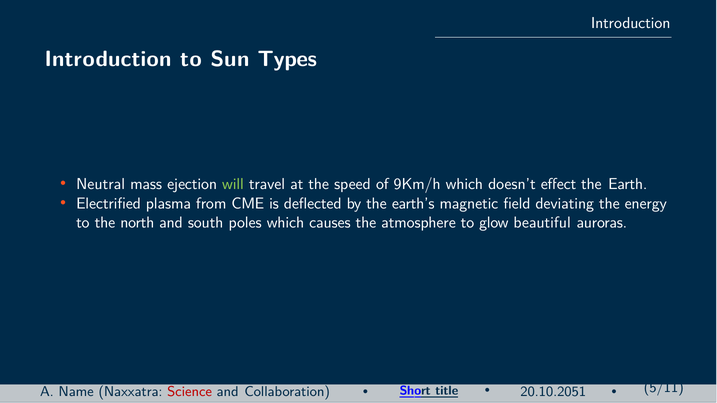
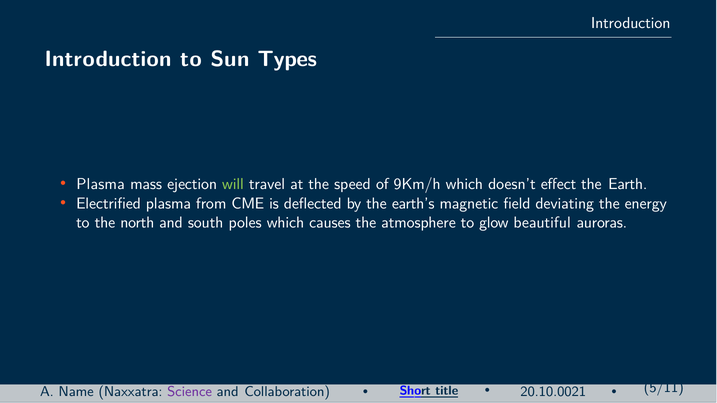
Neutral at (101, 184): Neutral -> Plasma
Science colour: red -> purple
20.10.2051: 20.10.2051 -> 20.10.0021
